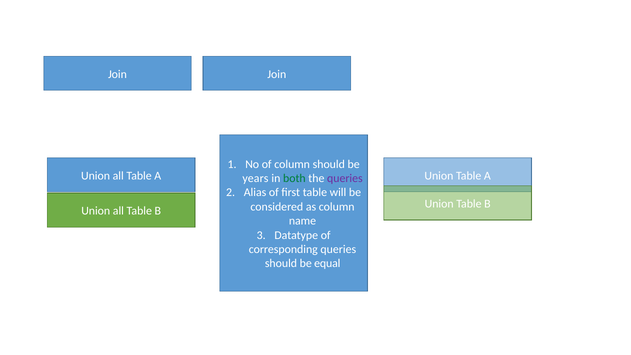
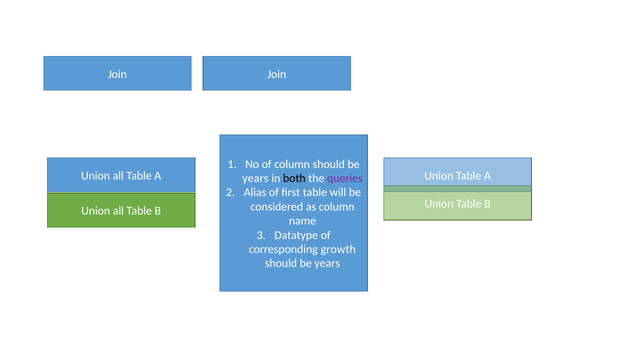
both colour: green -> black
corresponding queries: queries -> growth
equal at (327, 263): equal -> years
